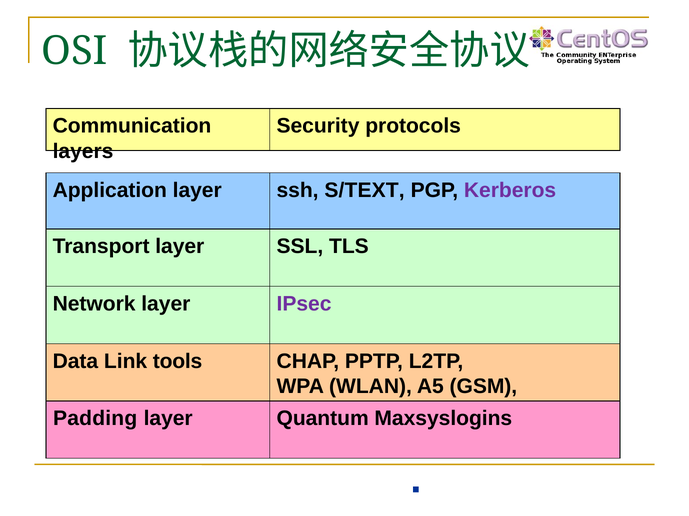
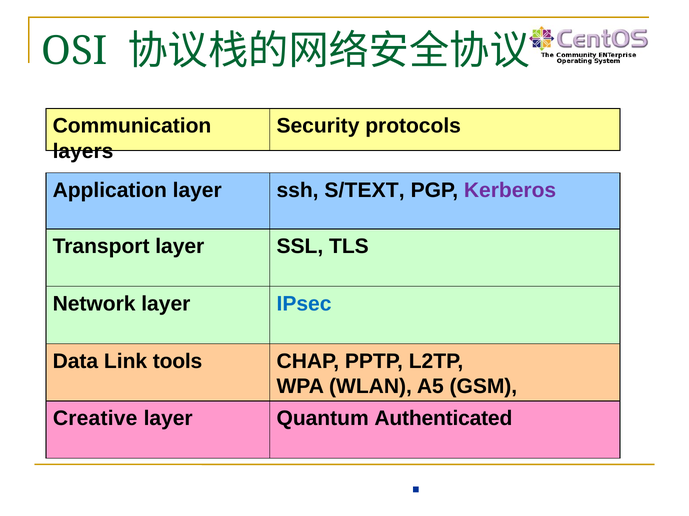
IPsec colour: purple -> blue
Padding: Padding -> Creative
Maxsyslogins: Maxsyslogins -> Authenticated
